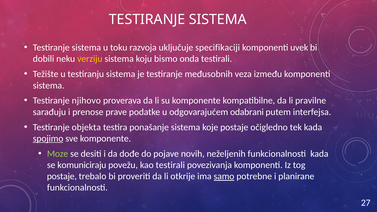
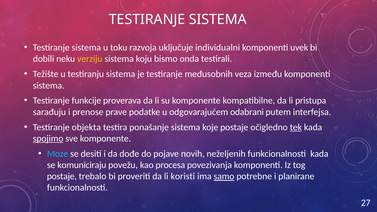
specifikaciji: specifikaciji -> individualni
njihovo: njihovo -> funkcije
pravilne: pravilne -> pristupa
tek underline: none -> present
Moze colour: light green -> light blue
kao testirali: testirali -> procesa
otkrije: otkrije -> koristi
